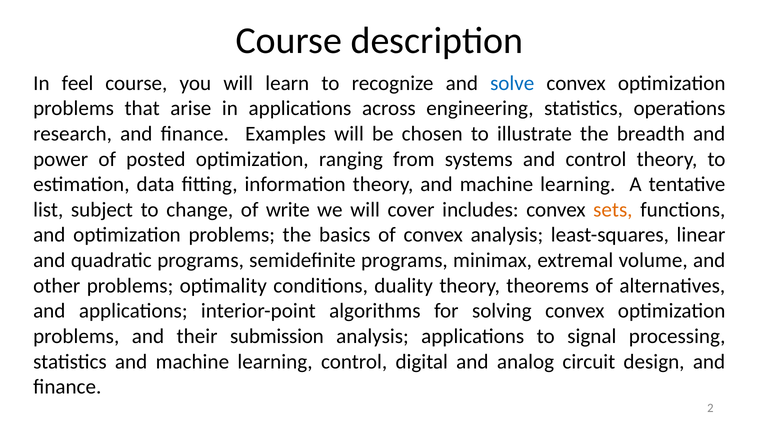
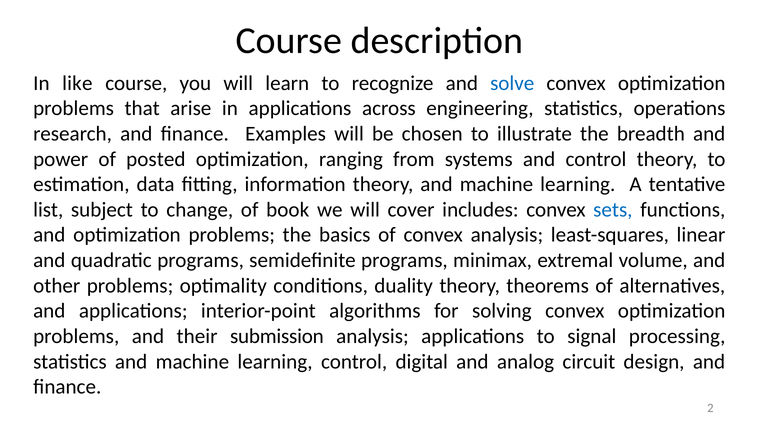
feel: feel -> like
write: write -> book
sets colour: orange -> blue
